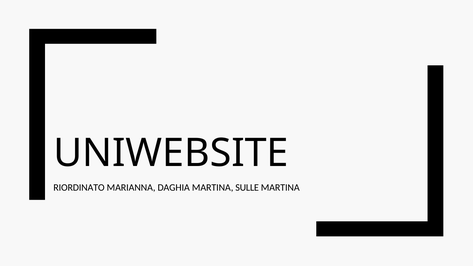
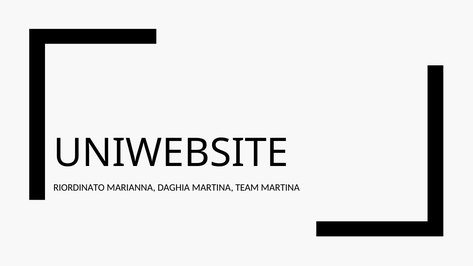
SULLE: SULLE -> TEAM
